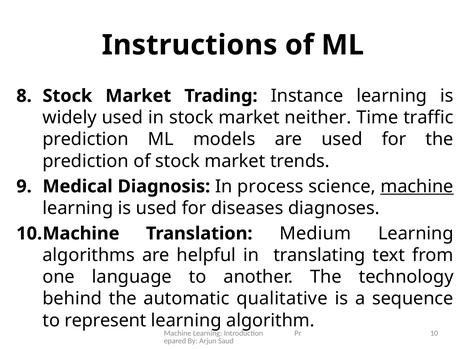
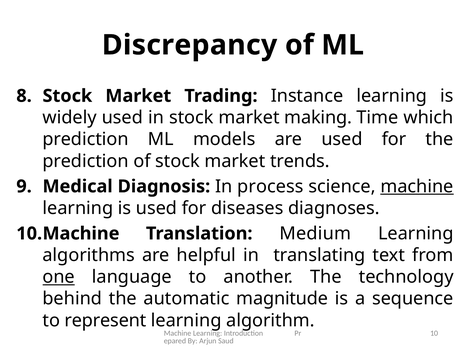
Instructions: Instructions -> Discrepancy
neither: neither -> making
traffic: traffic -> which
one underline: none -> present
qualitative: qualitative -> magnitude
